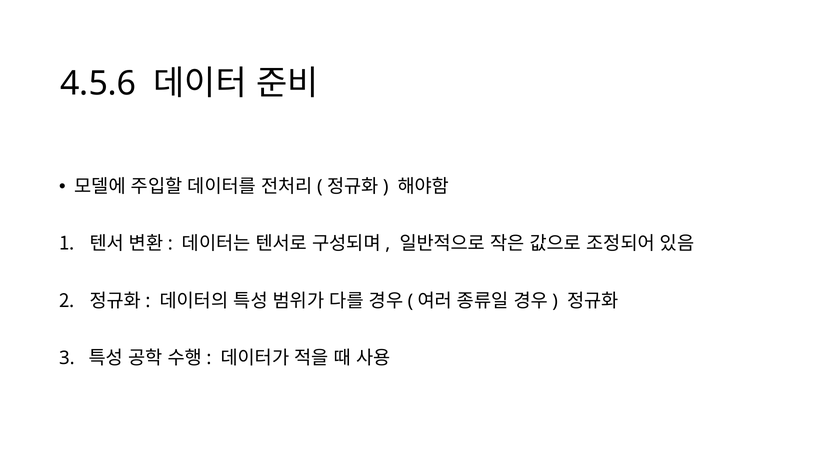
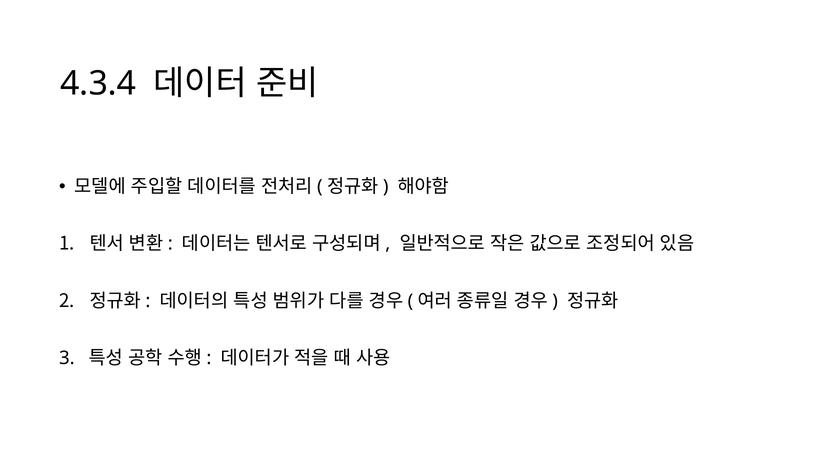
4.5.6: 4.5.6 -> 4.3.4
